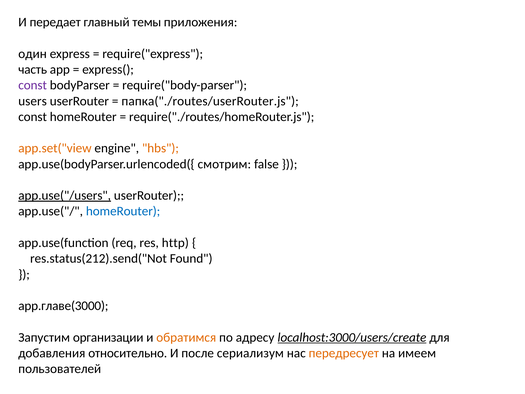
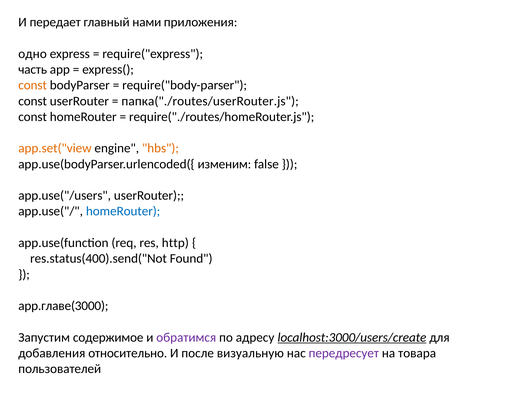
темы: темы -> нами
один: один -> одно
const at (33, 85) colour: purple -> orange
users: users -> сonst
смотрим: смотрим -> изменим
app.use("/users underline: present -> none
res.status(212).send("Not: res.status(212).send("Not -> res.status(400).send("Not
организации: организации -> содержимое
обратимся colour: orange -> purple
сериализум: сериализум -> визуальную
передресует colour: orange -> purple
имеем: имеем -> товара
